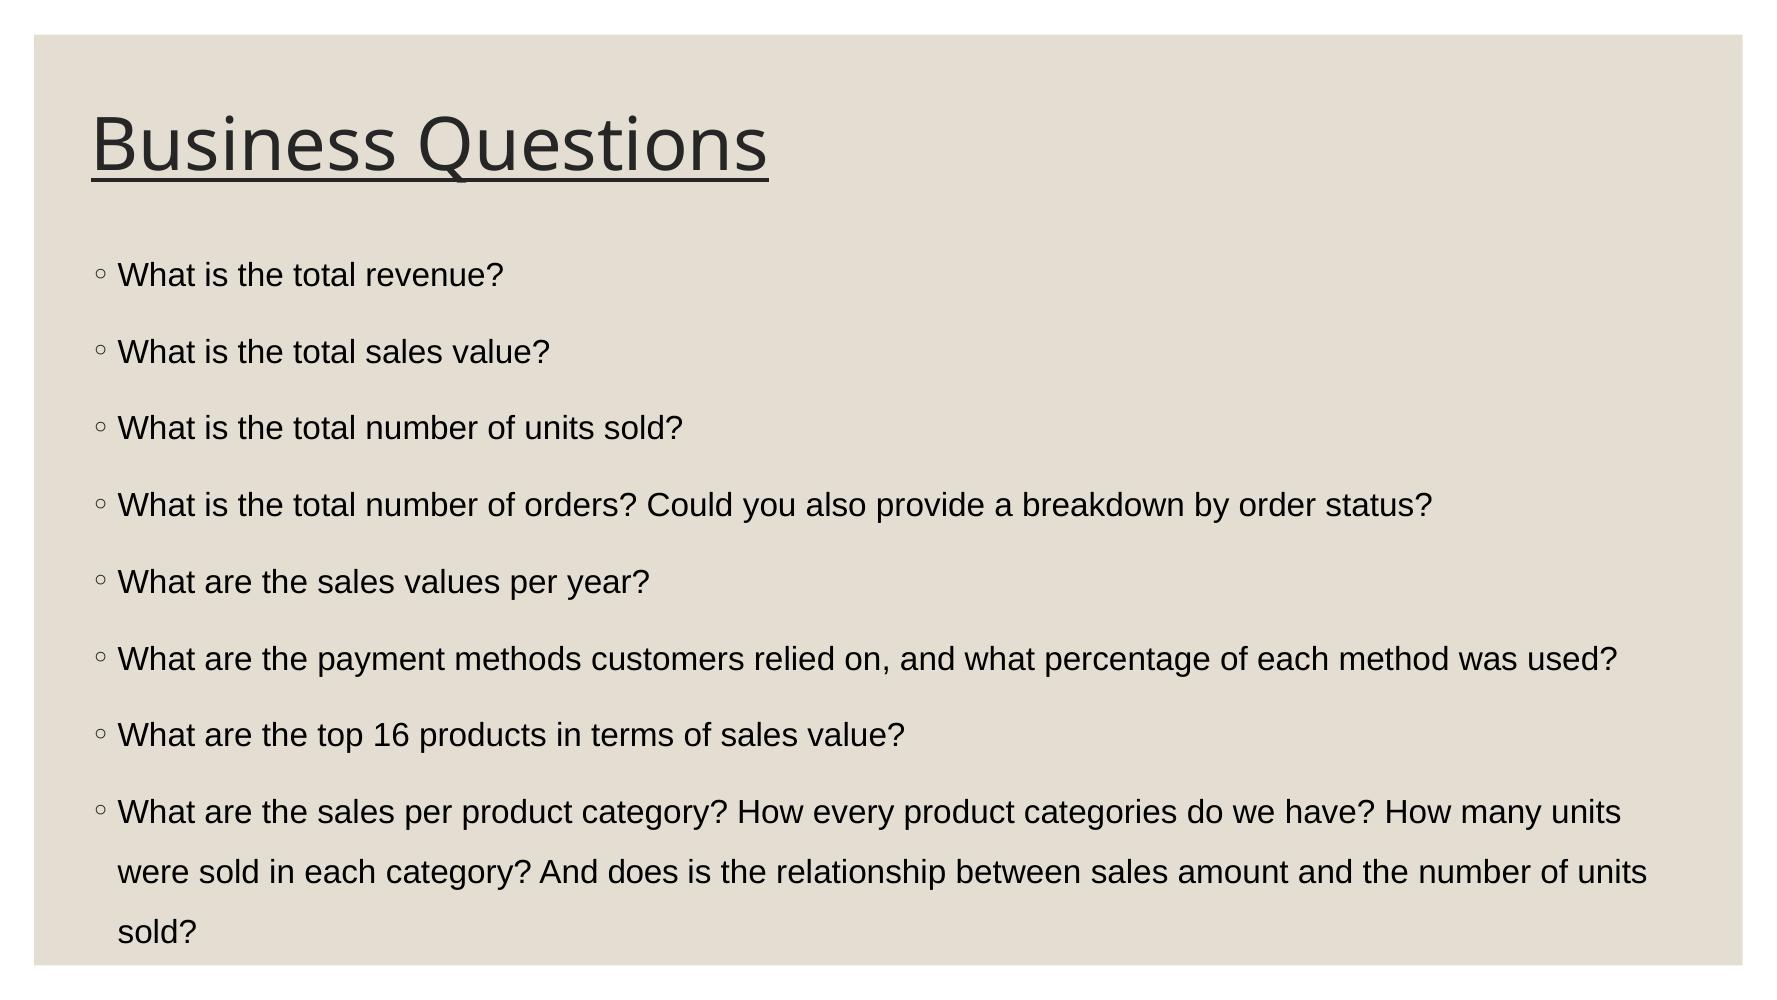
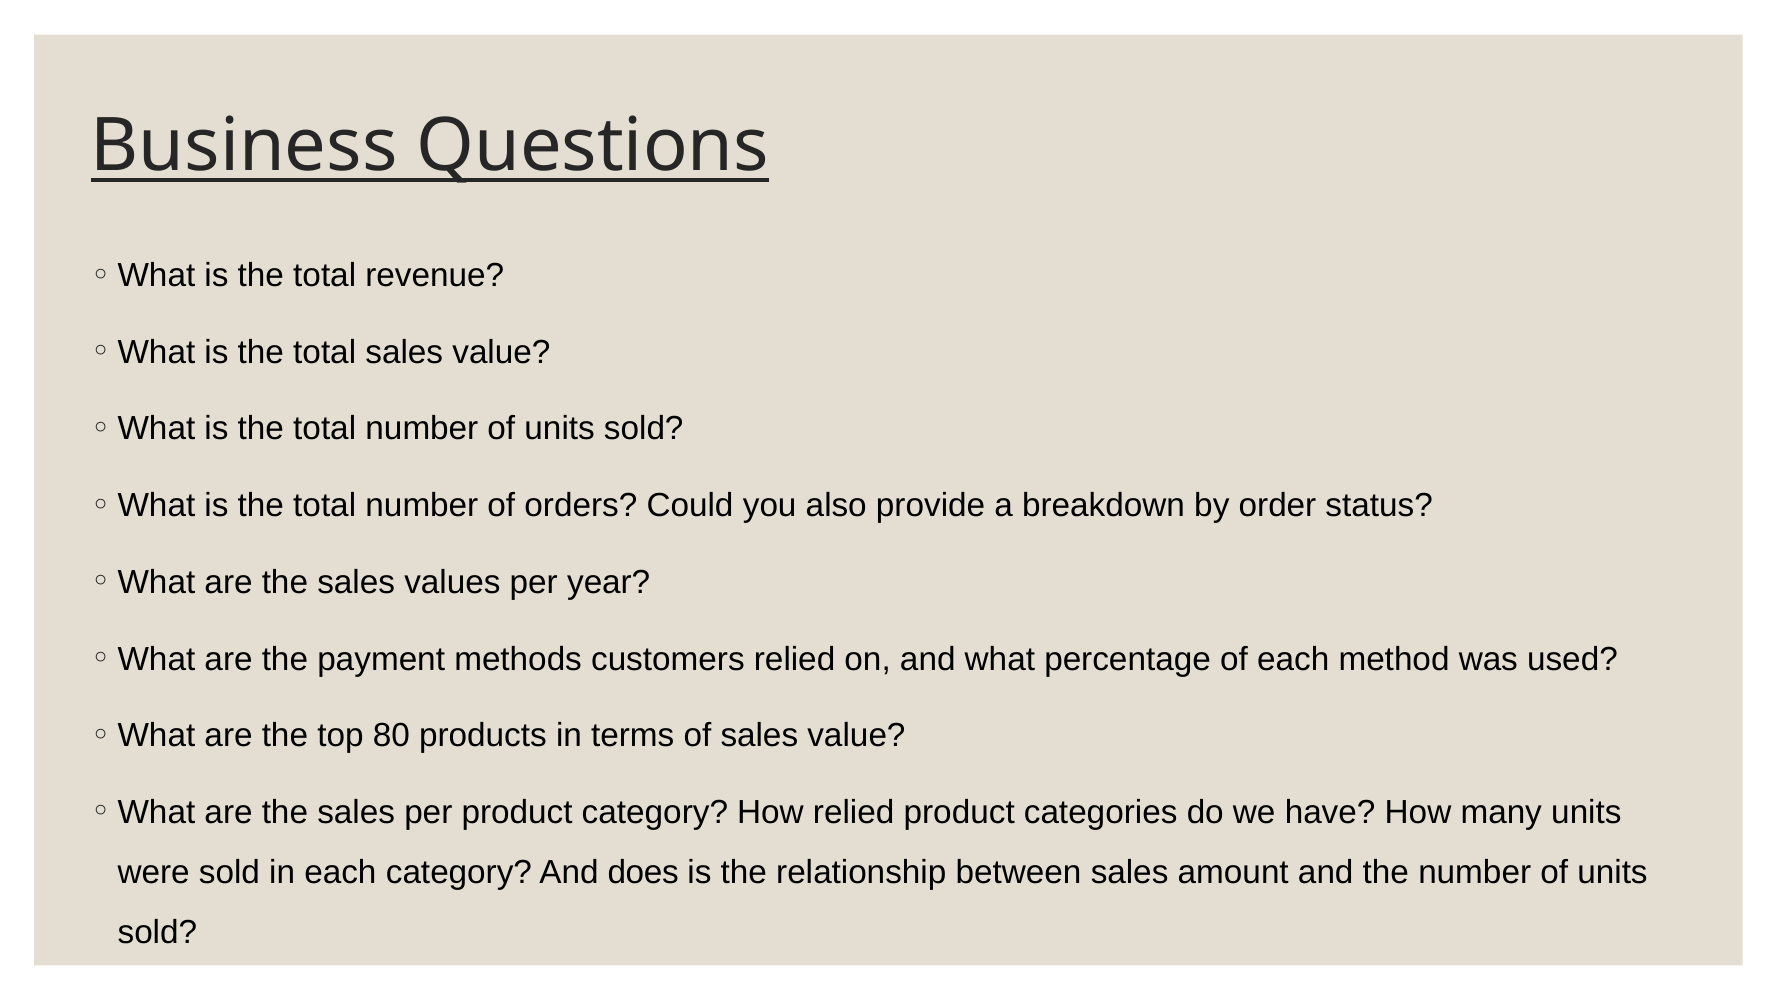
16: 16 -> 80
How every: every -> relied
